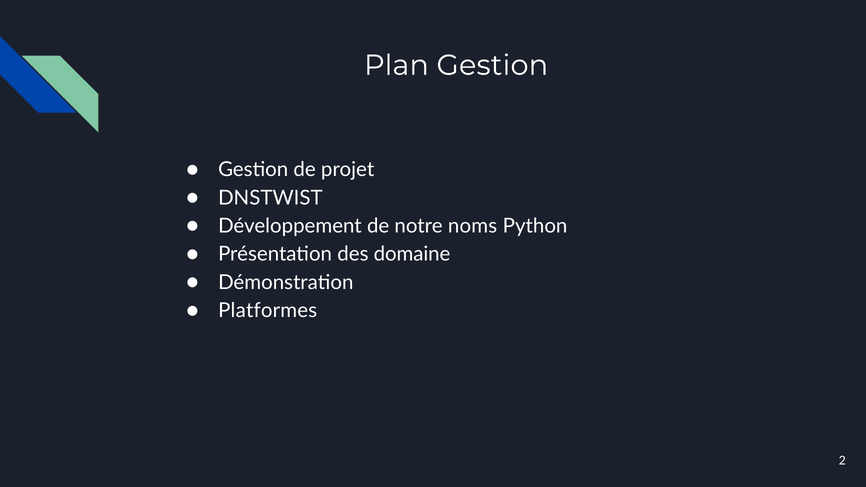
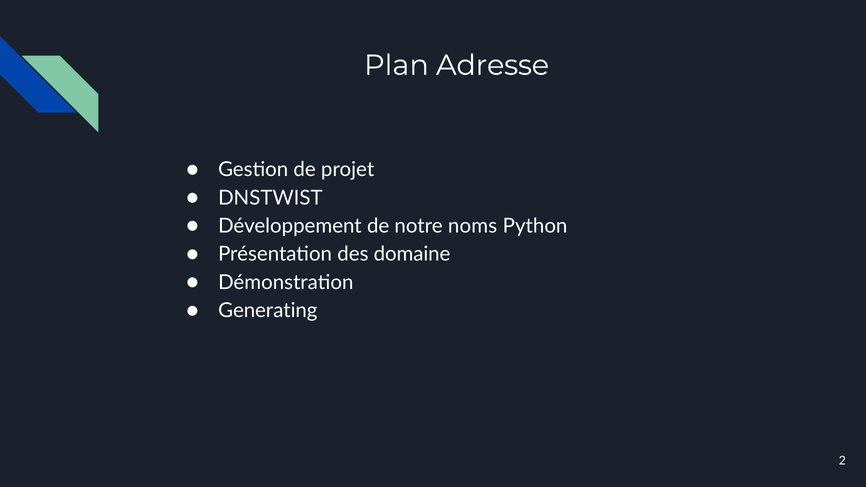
Plan Gestion: Gestion -> Adresse
Platformes: Platformes -> Generating
